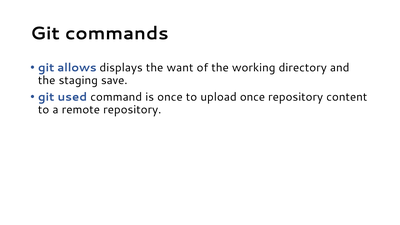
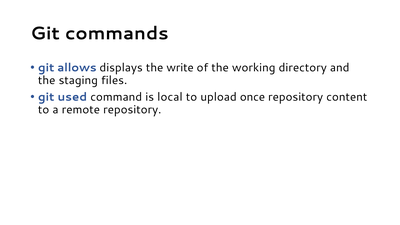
want: want -> write
save: save -> files
is once: once -> local
